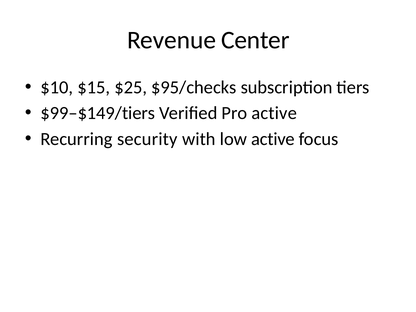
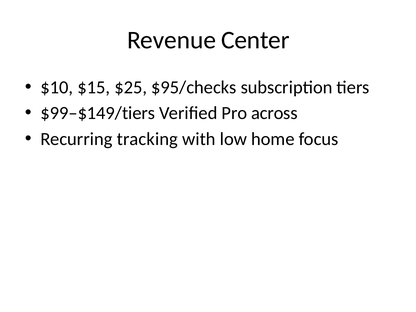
Pro active: active -> across
security: security -> tracking
low active: active -> home
